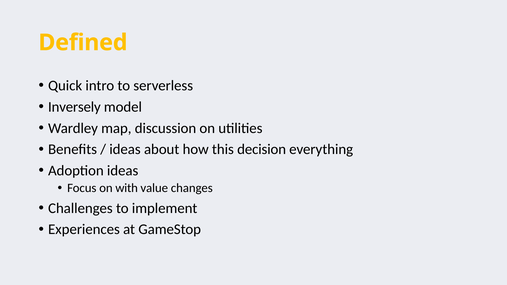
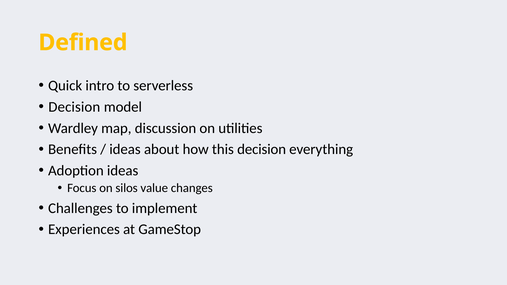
Inversely at (74, 107): Inversely -> Decision
with: with -> silos
